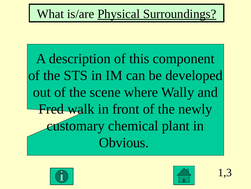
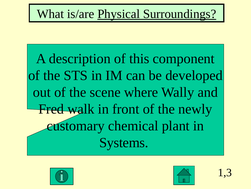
Obvious: Obvious -> Systems
